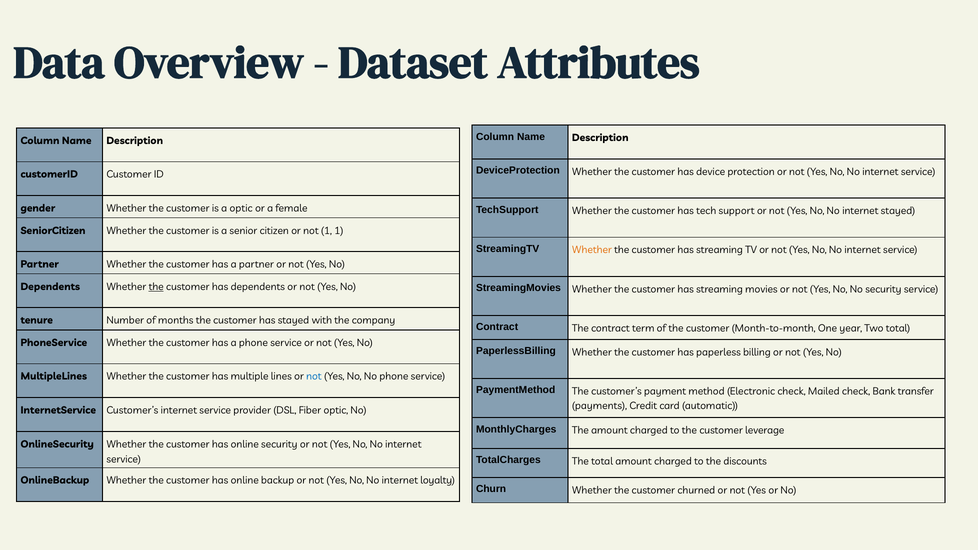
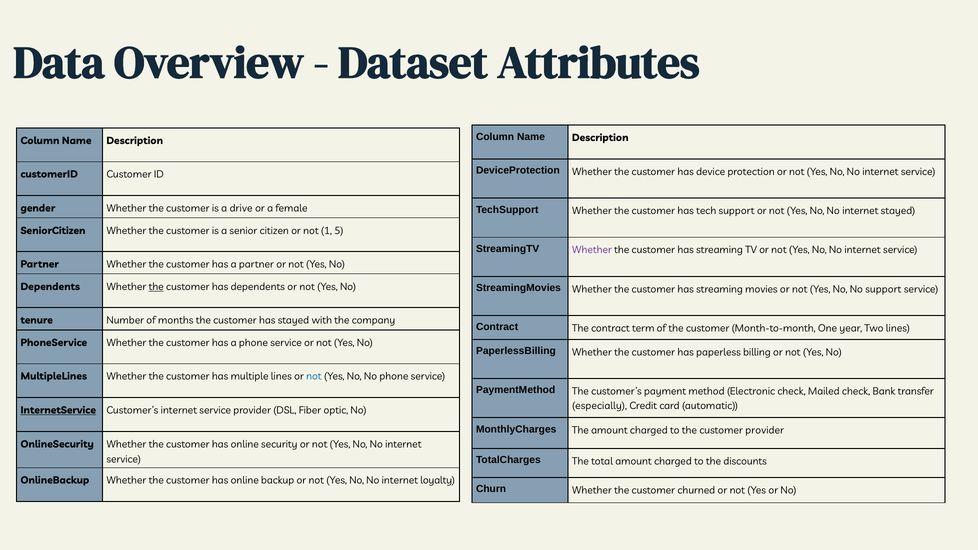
a optic: optic -> drive
1 1: 1 -> 5
Whether at (592, 250) colour: orange -> purple
No security: security -> support
Two total: total -> lines
payments: payments -> especially
InternetService underline: none -> present
customer leverage: leverage -> provider
